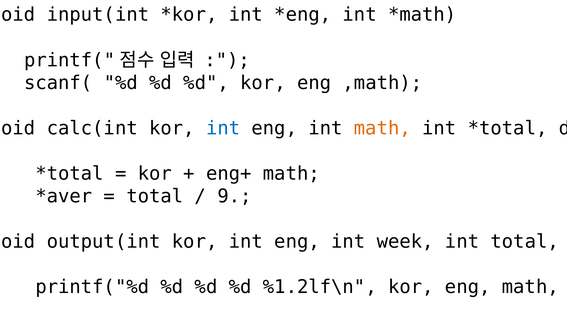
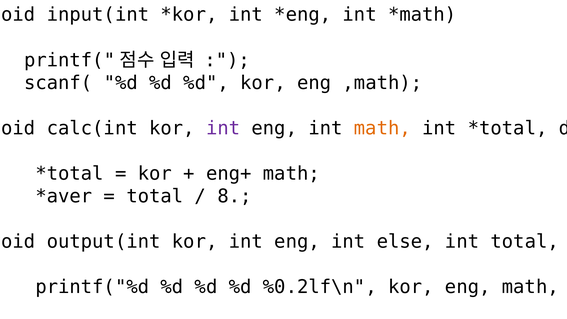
int at (223, 128) colour: blue -> purple
9: 9 -> 8
week: week -> else
%1.2lf\n: %1.2lf\n -> %0.2lf\n
